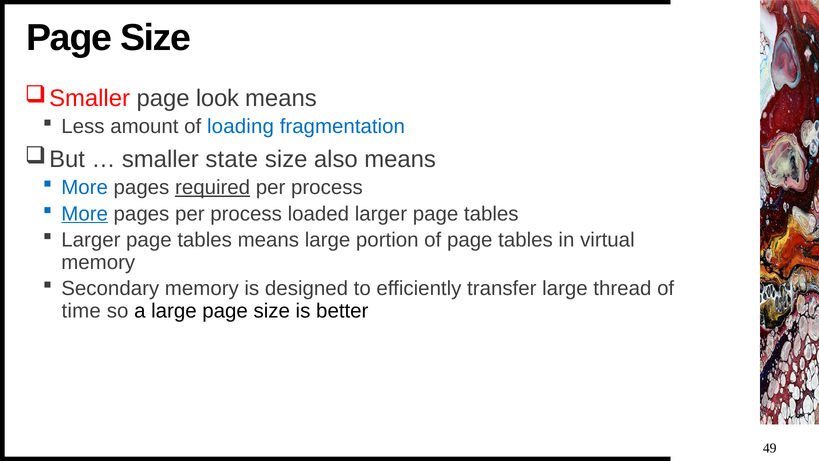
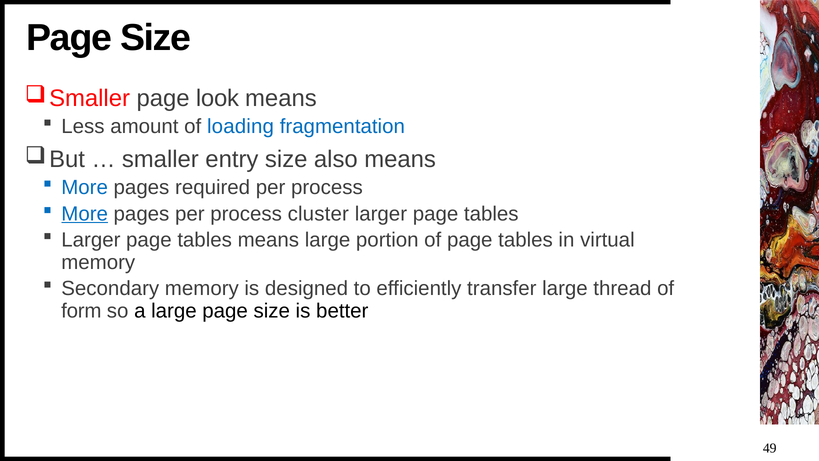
state: state -> entry
required underline: present -> none
loaded: loaded -> cluster
time: time -> form
